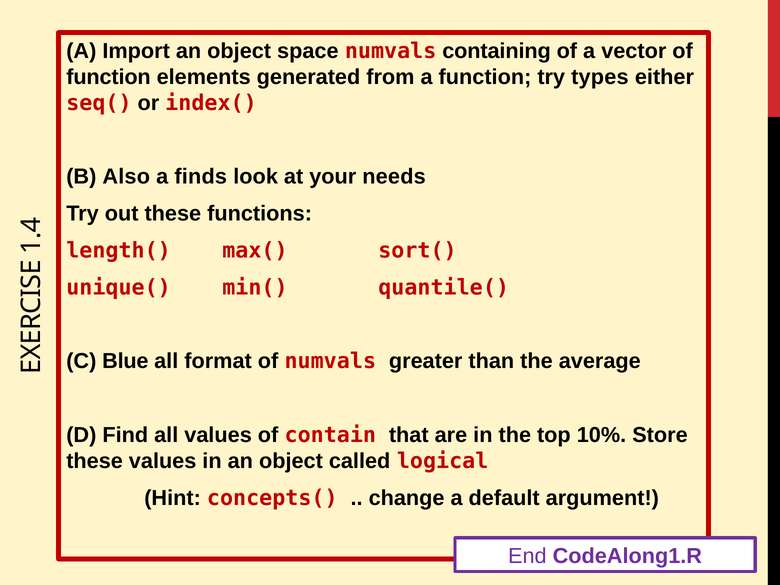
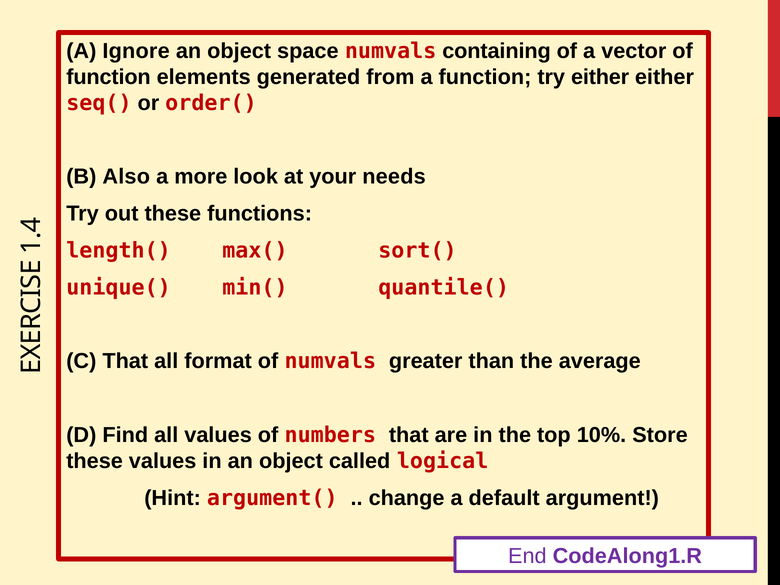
Import: Import -> Ignore
try types: types -> either
index(: index( -> order(
finds: finds -> more
C Blue: Blue -> That
contain: contain -> numbers
concepts(: concepts( -> argument(
